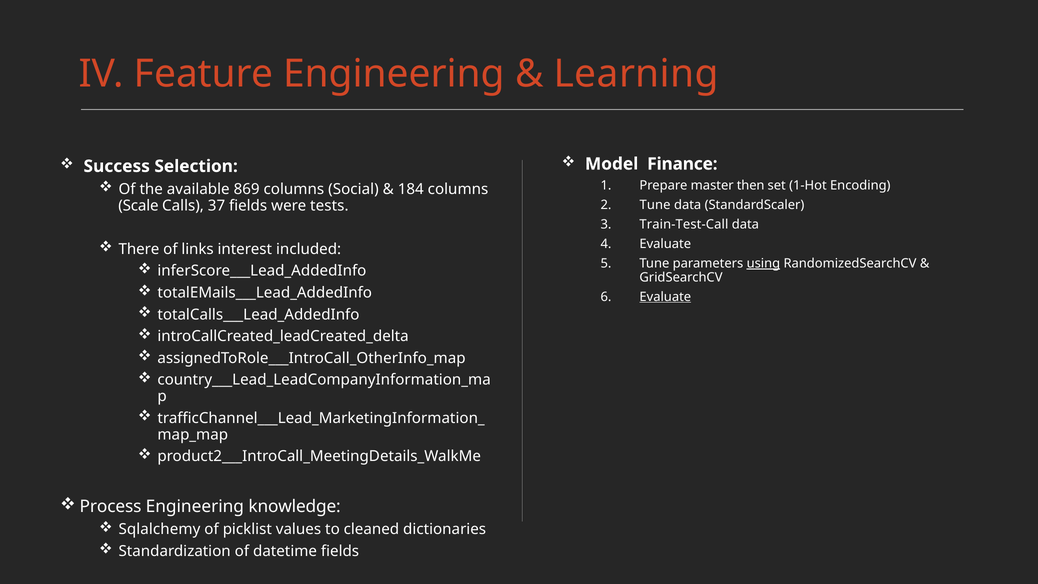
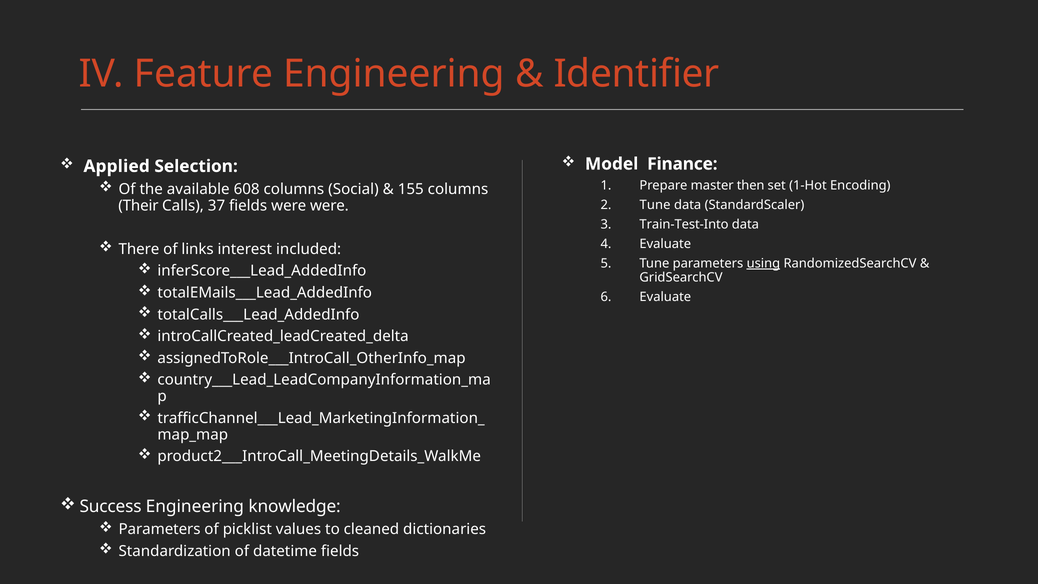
Learning: Learning -> Identifier
Success: Success -> Applied
869: 869 -> 608
184: 184 -> 155
Scale: Scale -> Their
were tests: tests -> were
Train-Test-Call: Train-Test-Call -> Train-Test-Into
Evaluate at (665, 297) underline: present -> none
Process: Process -> Success
Sqlalchemy at (159, 529): Sqlalchemy -> Parameters
